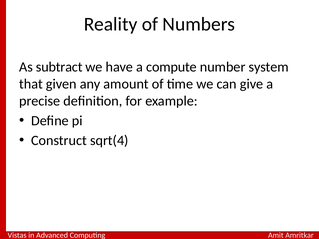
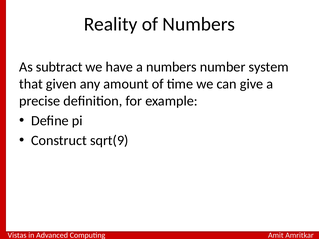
a compute: compute -> numbers
sqrt(4: sqrt(4 -> sqrt(9
